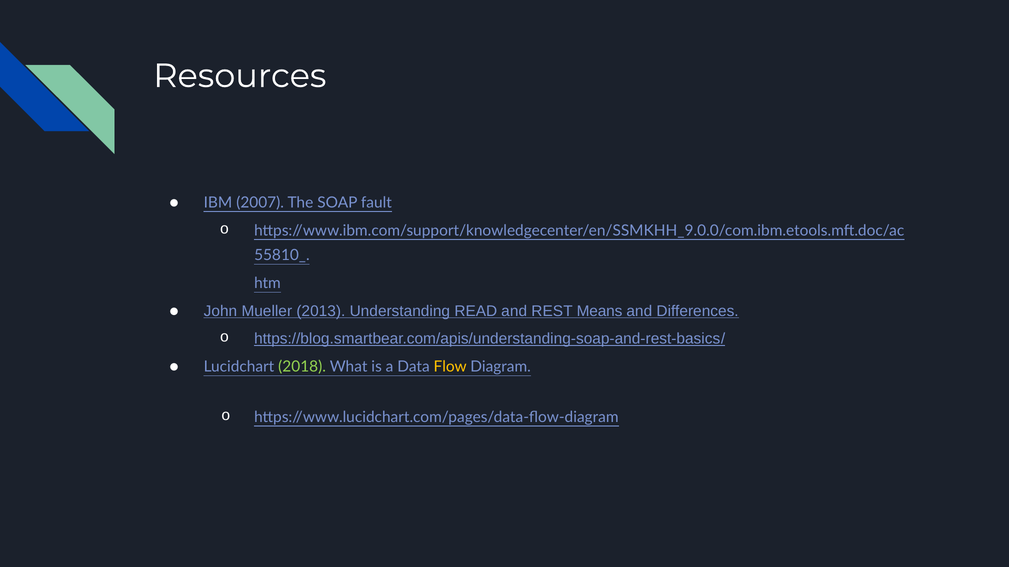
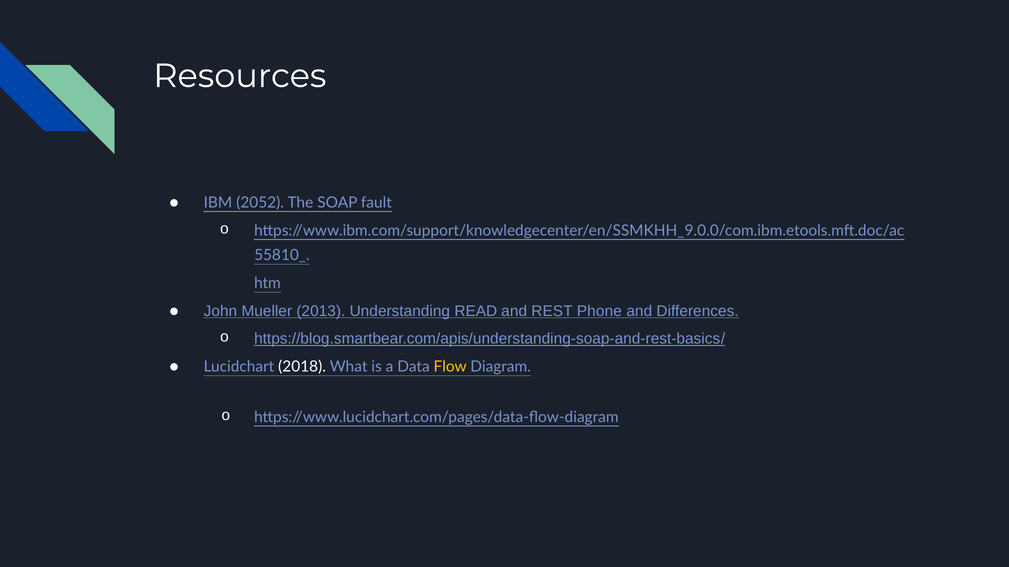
2007: 2007 -> 2052
Means: Means -> Phone
2018 colour: light green -> white
